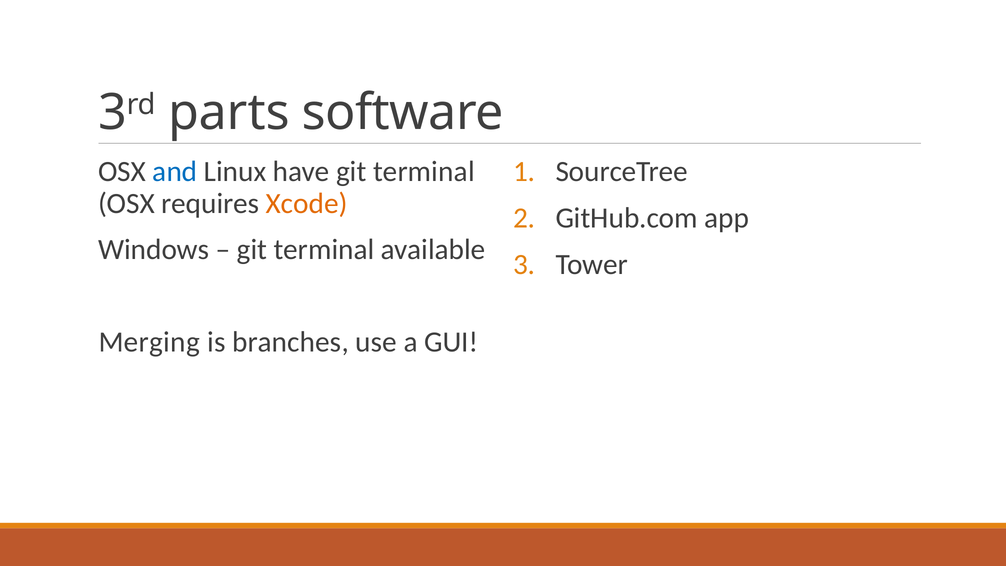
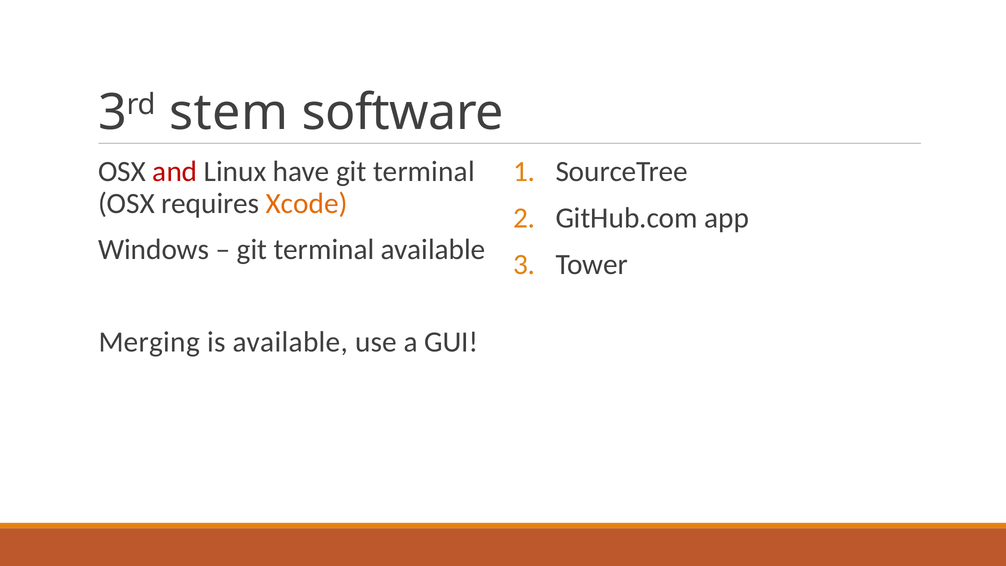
parts: parts -> stem
and colour: blue -> red
is branches: branches -> available
